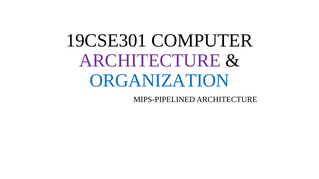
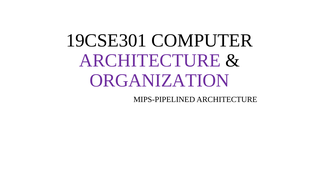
ORGANIZATION colour: blue -> purple
